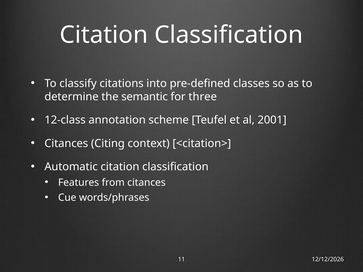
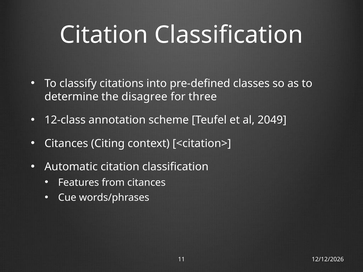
semantic: semantic -> disagree
2001: 2001 -> 2049
